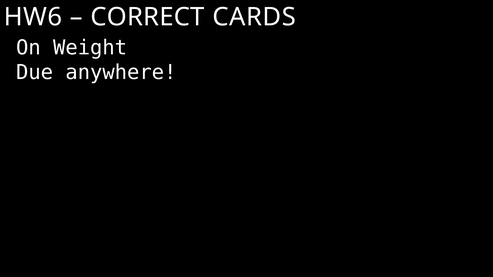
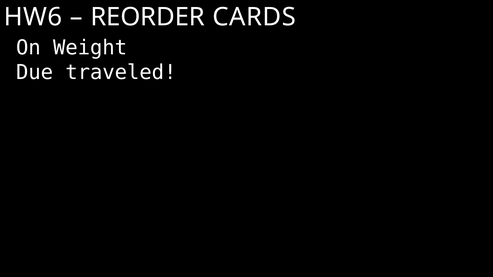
CORRECT: CORRECT -> REORDER
anywhere: anywhere -> traveled
